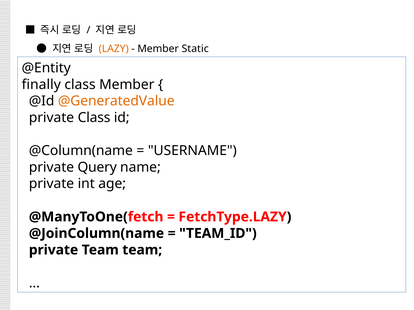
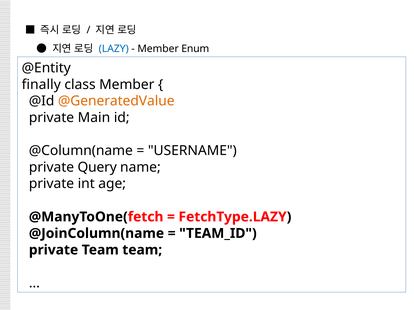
LAZY colour: orange -> blue
Static: Static -> Enum
private Class: Class -> Main
